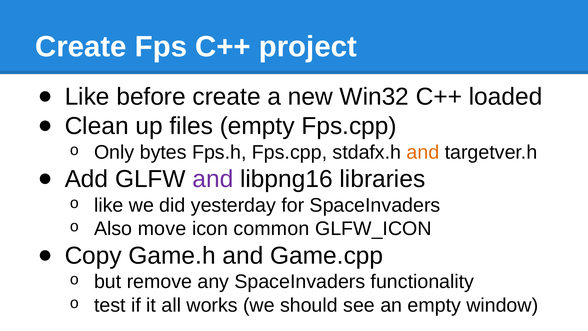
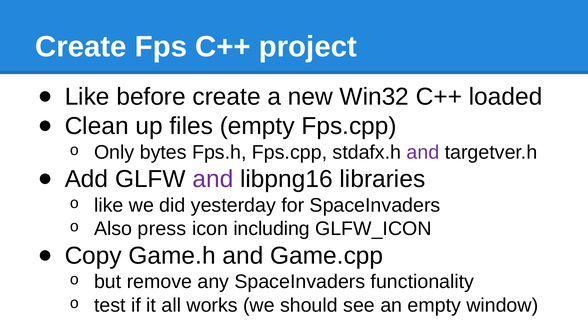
and at (423, 152) colour: orange -> purple
move: move -> press
common: common -> including
